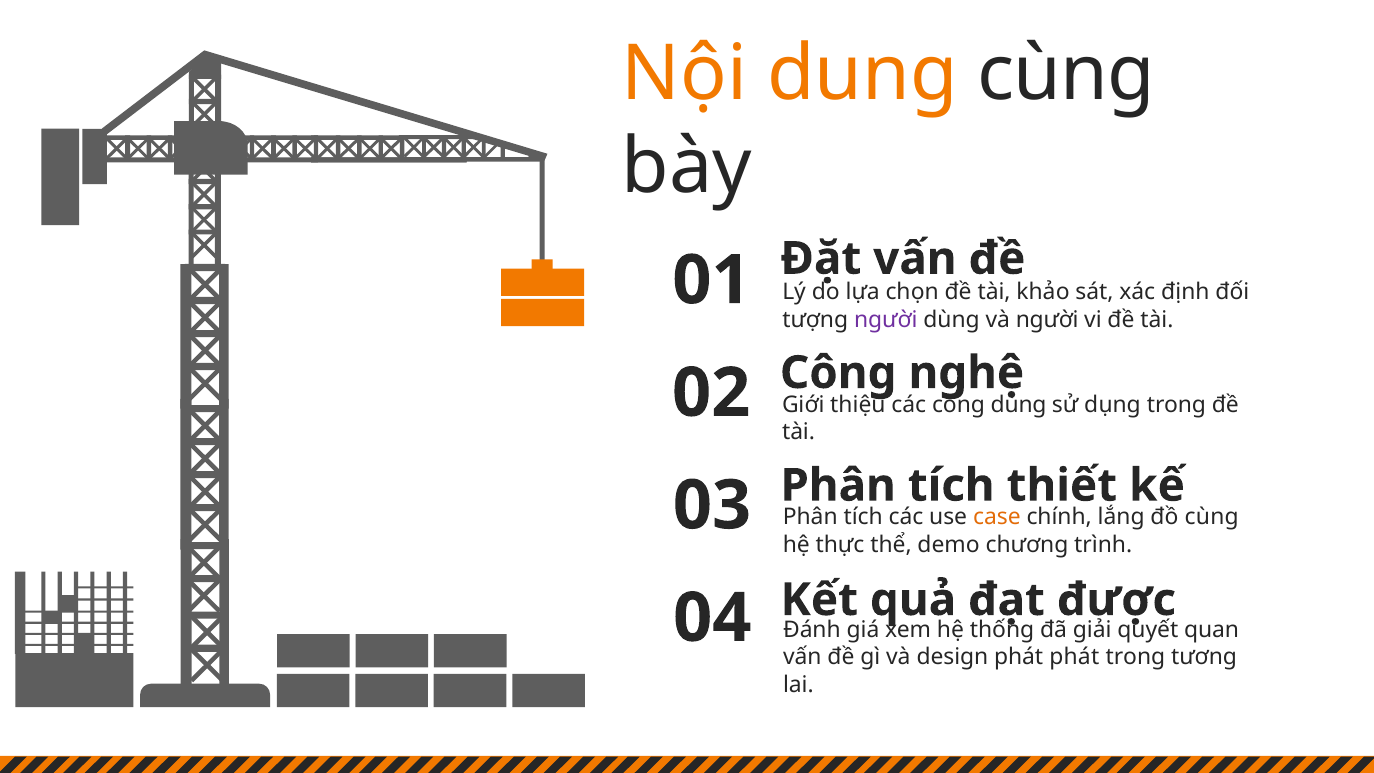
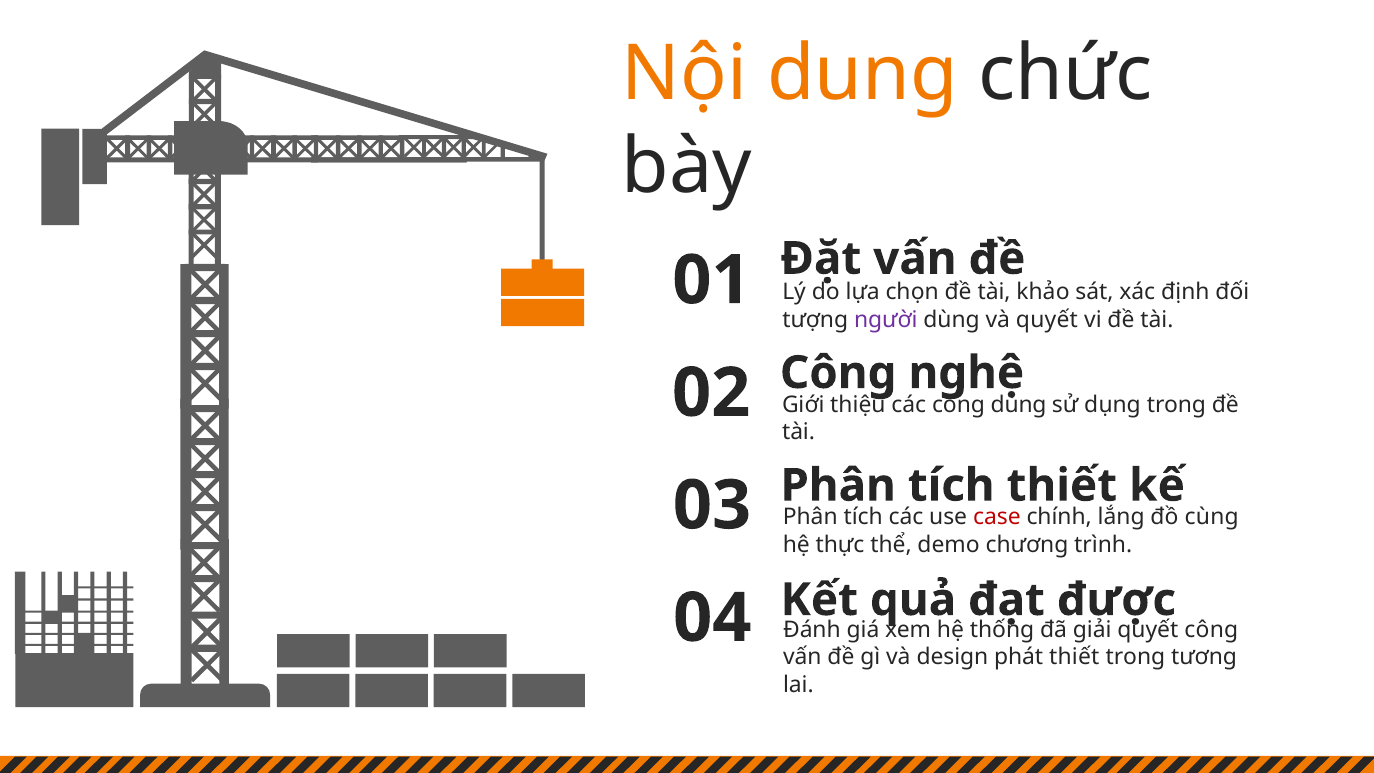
dung cùng: cùng -> chức
và người: người -> quyết
case colour: orange -> red
quan at (1212, 630): quan -> công
phát phát: phát -> thiết
